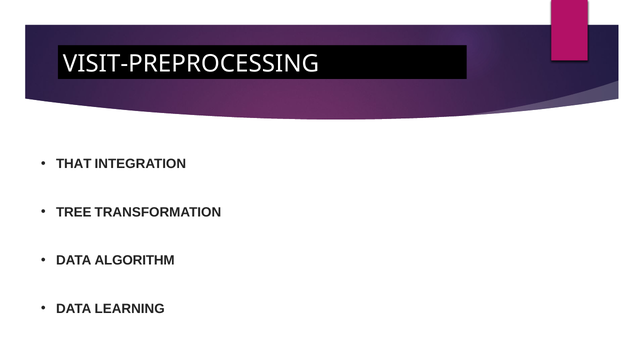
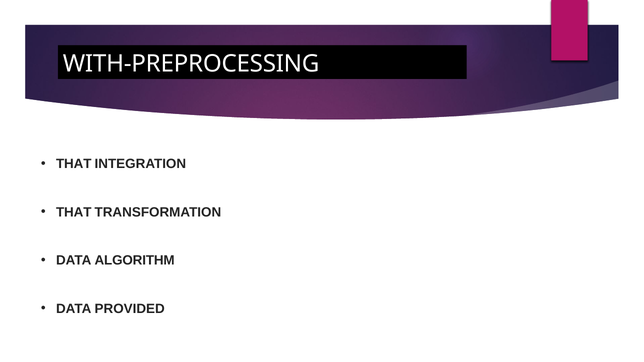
VISIT-PREPROCESSING: VISIT-PREPROCESSING -> WITH-PREPROCESSING
TREE at (74, 212): TREE -> THAT
LEARNING: LEARNING -> PROVIDED
